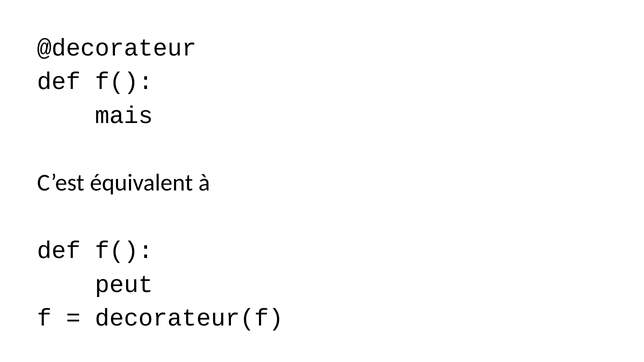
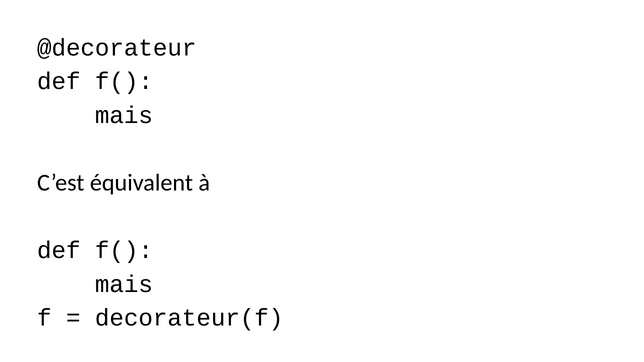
peut at (124, 284): peut -> mais
